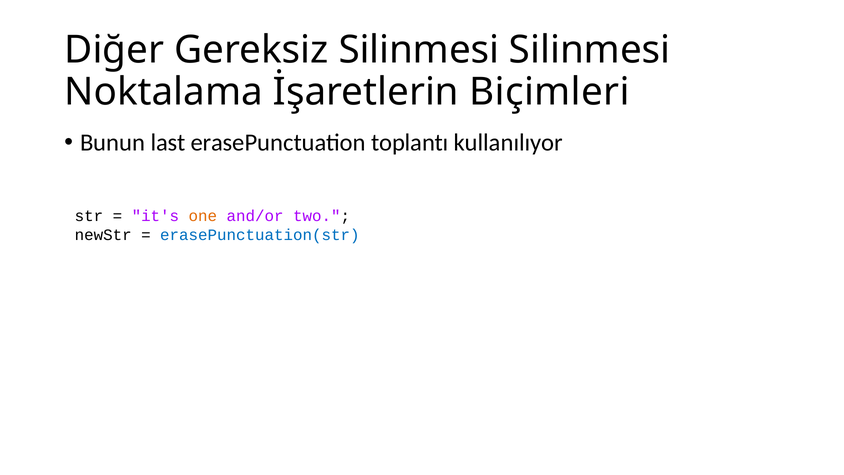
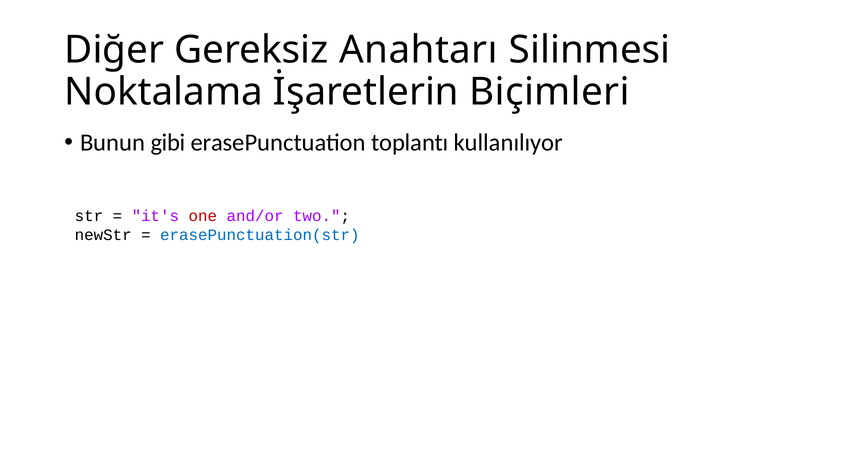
Gereksiz Silinmesi: Silinmesi -> Anahtarı
last: last -> gibi
one colour: orange -> red
